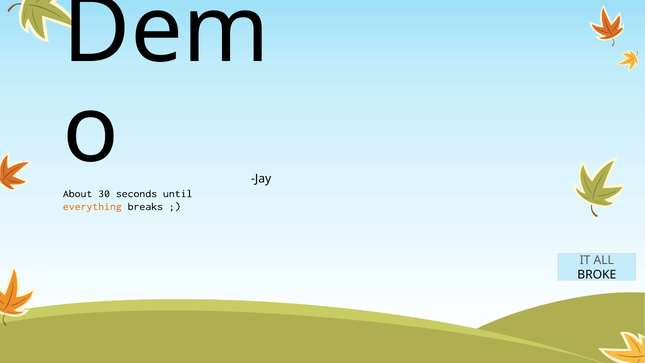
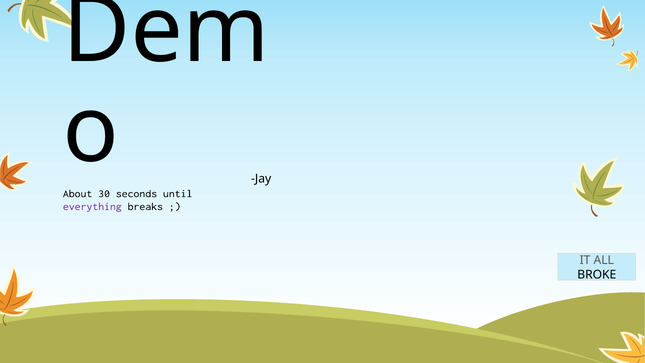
everything colour: orange -> purple
